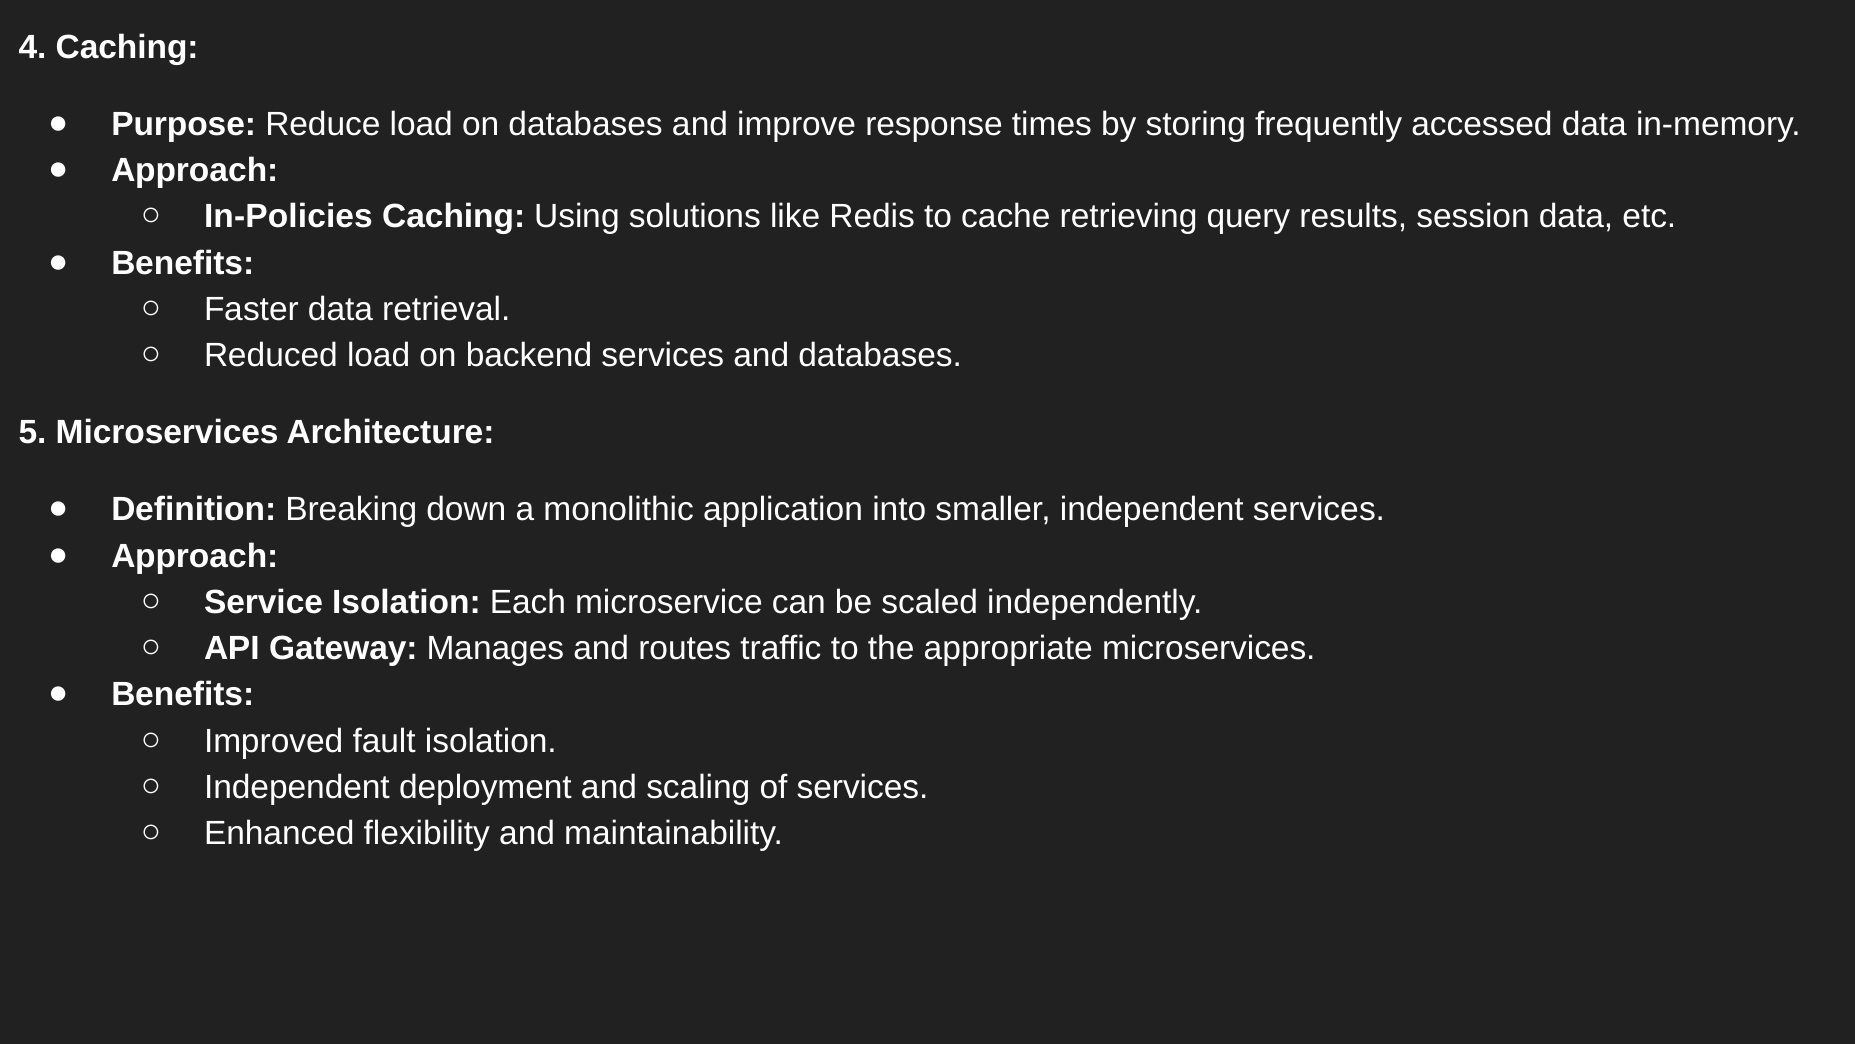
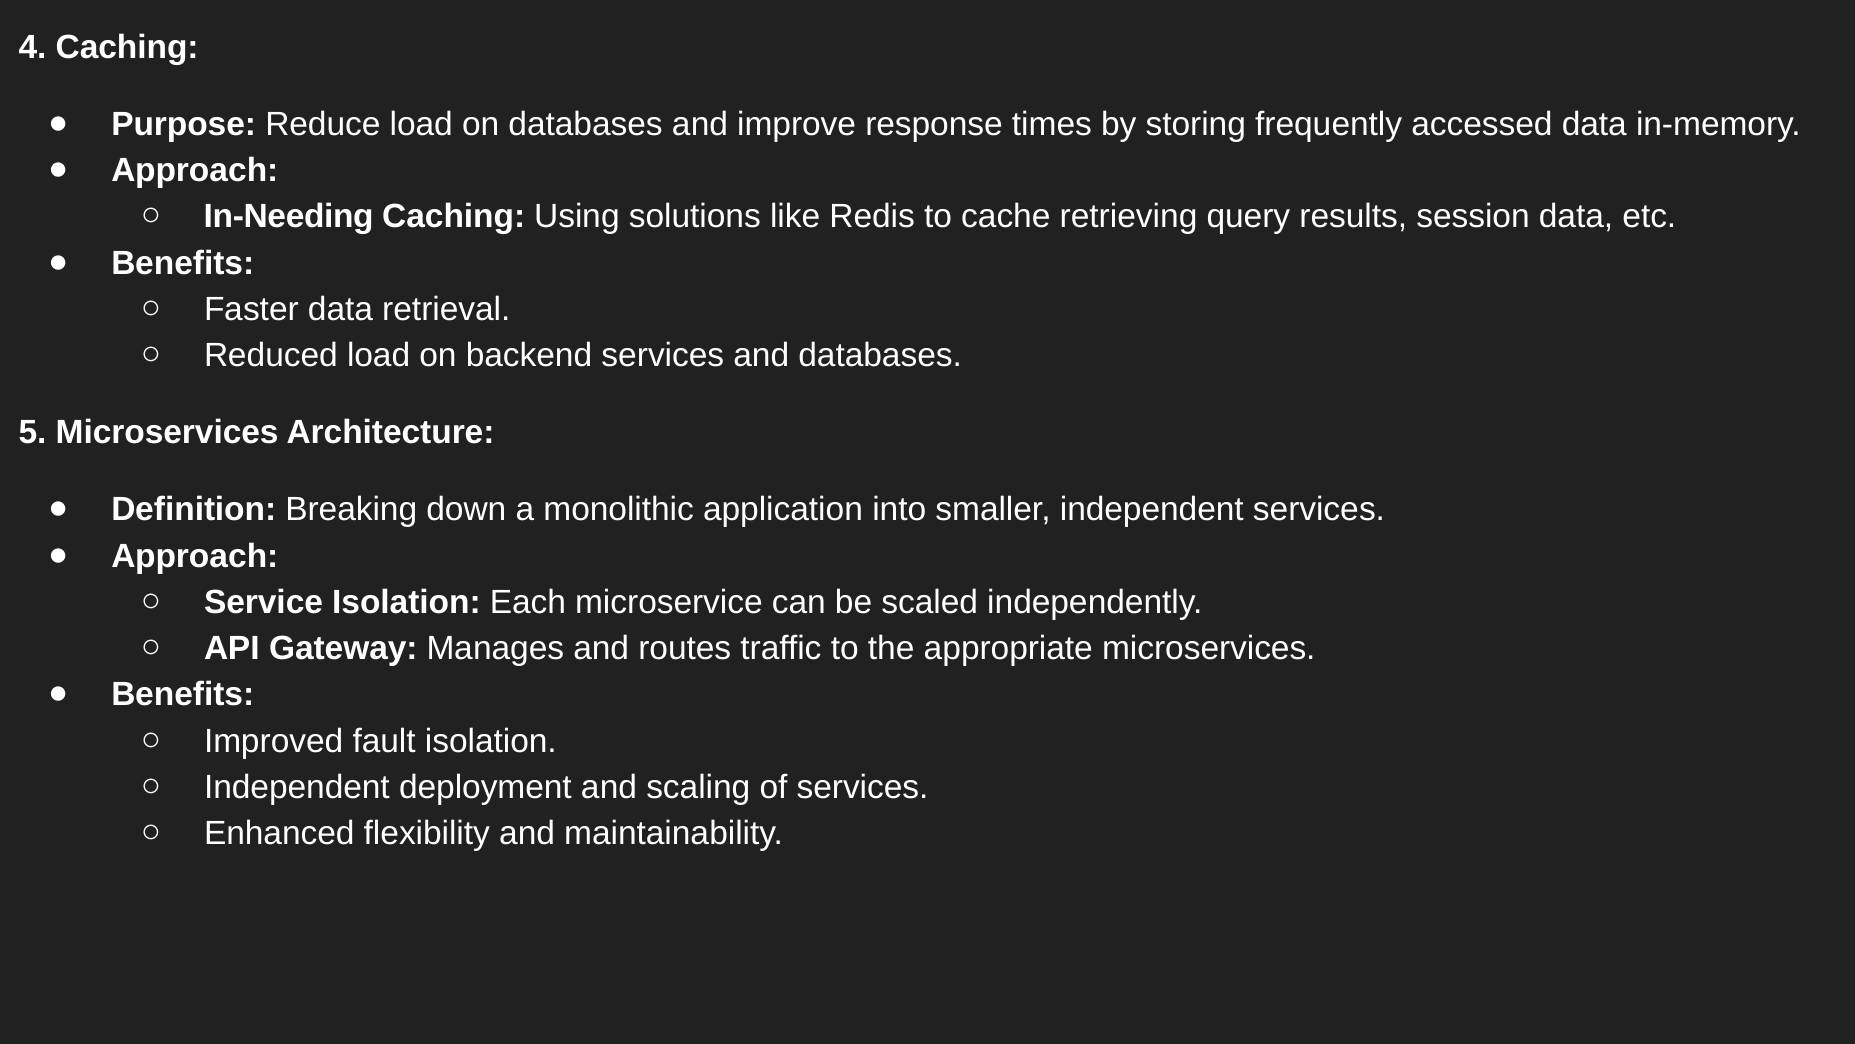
In-Policies: In-Policies -> In-Needing
